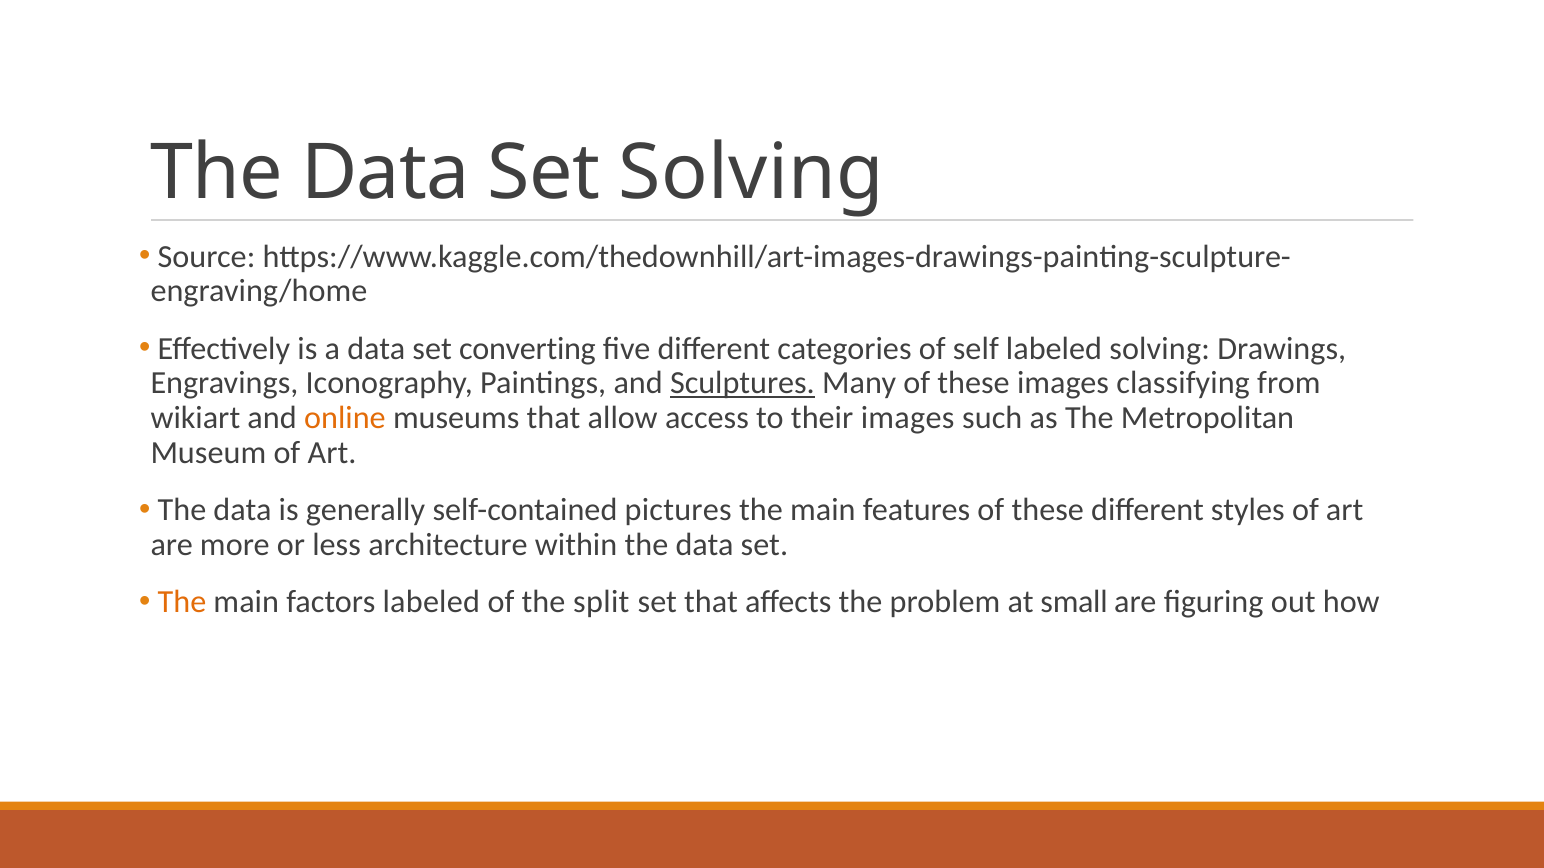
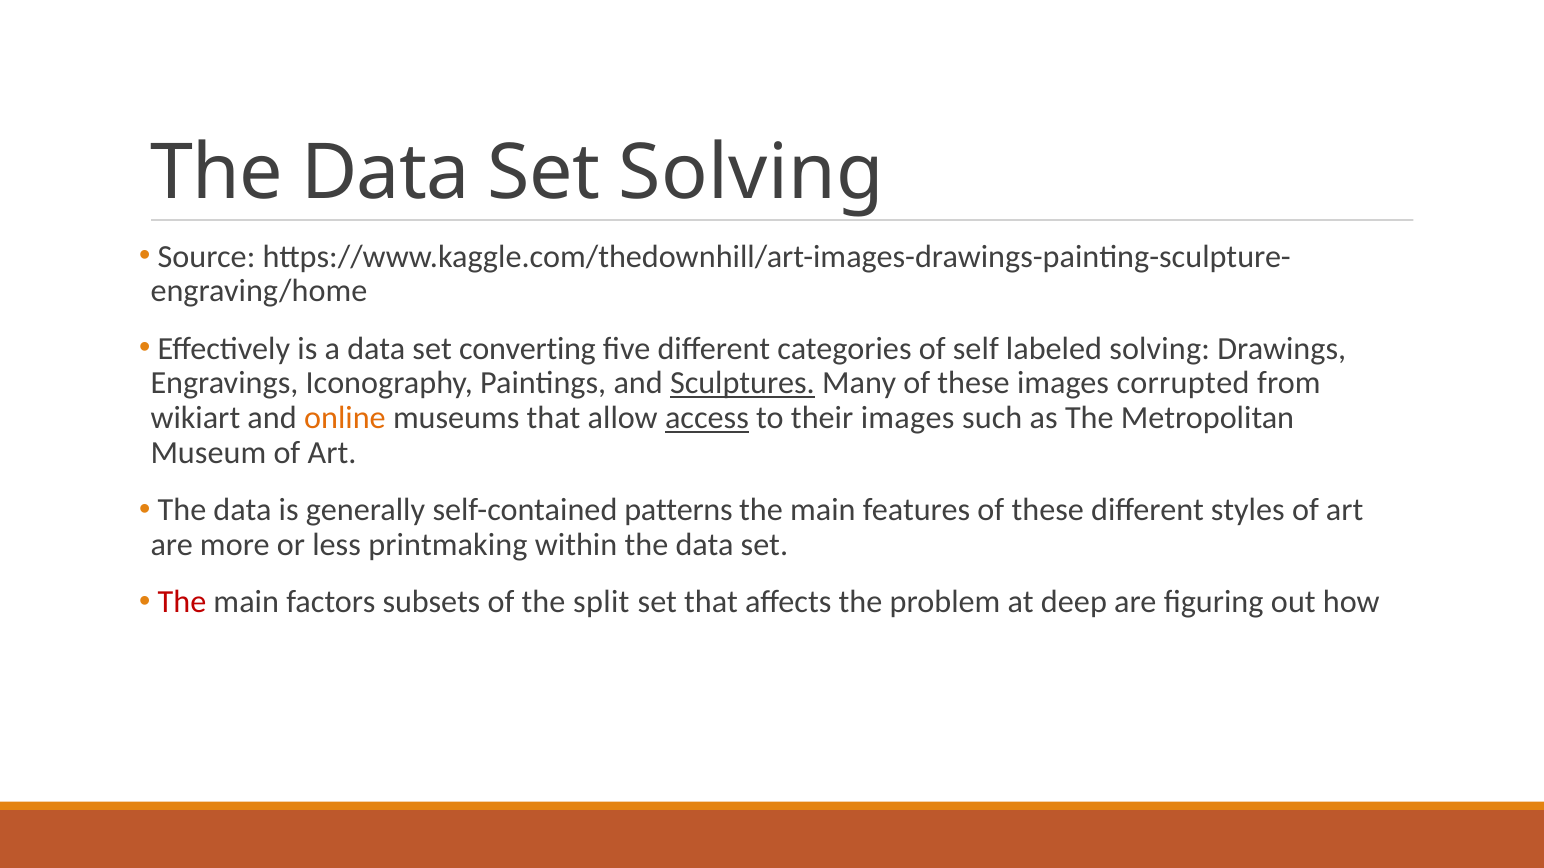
classifying: classifying -> corrupted
access underline: none -> present
pictures: pictures -> patterns
architecture: architecture -> printmaking
The at (182, 602) colour: orange -> red
factors labeled: labeled -> subsets
small: small -> deep
